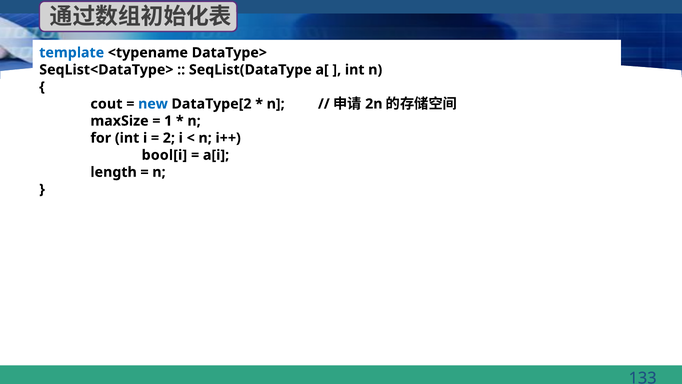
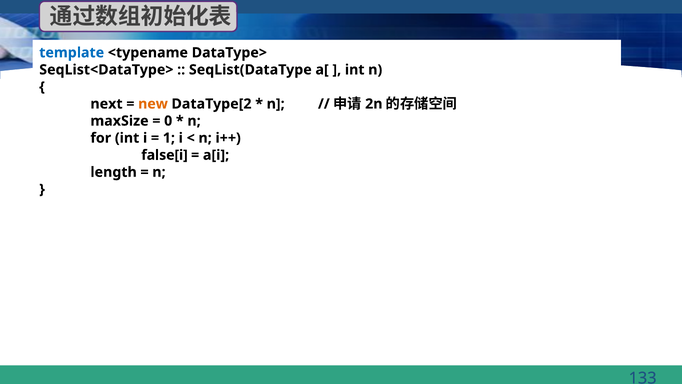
cout: cout -> next
new colour: blue -> orange
1: 1 -> 0
2: 2 -> 1
bool[i: bool[i -> false[i
